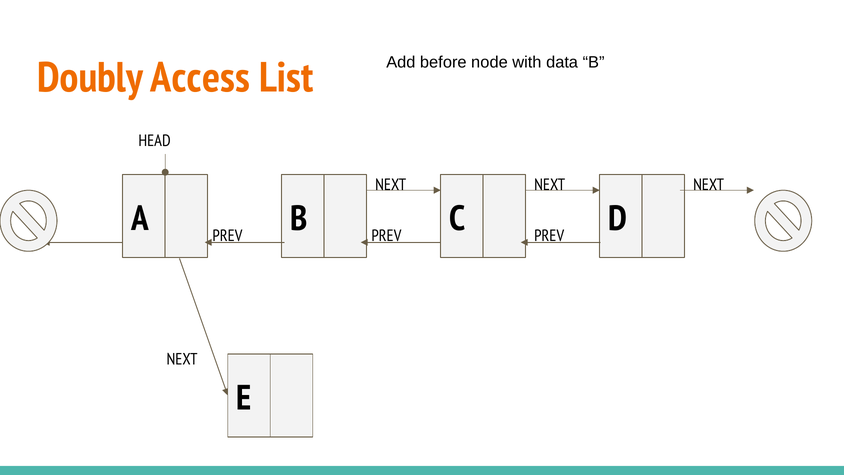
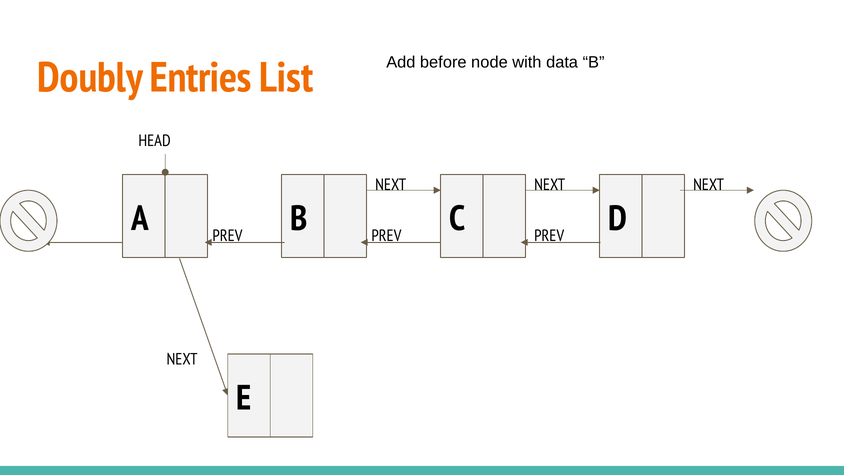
Access: Access -> Entries
